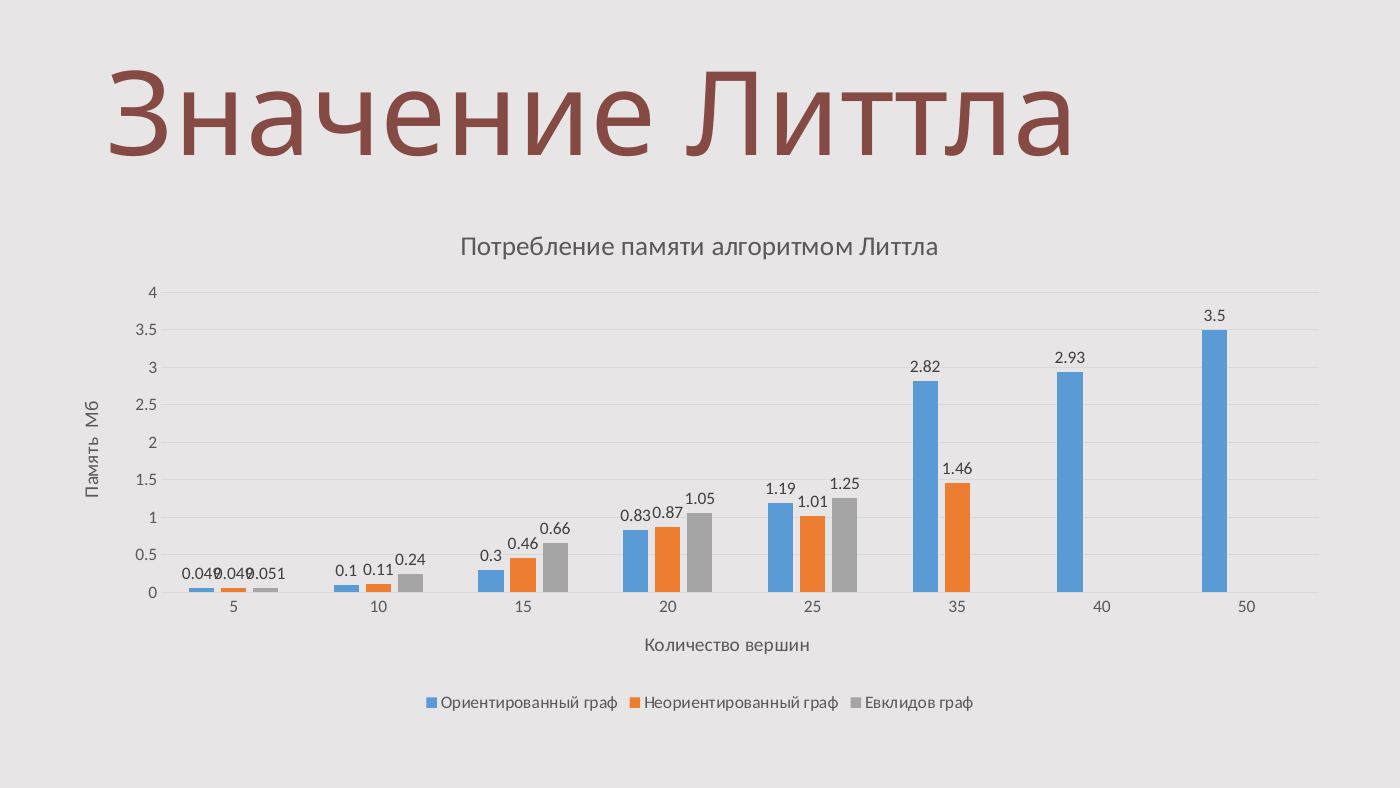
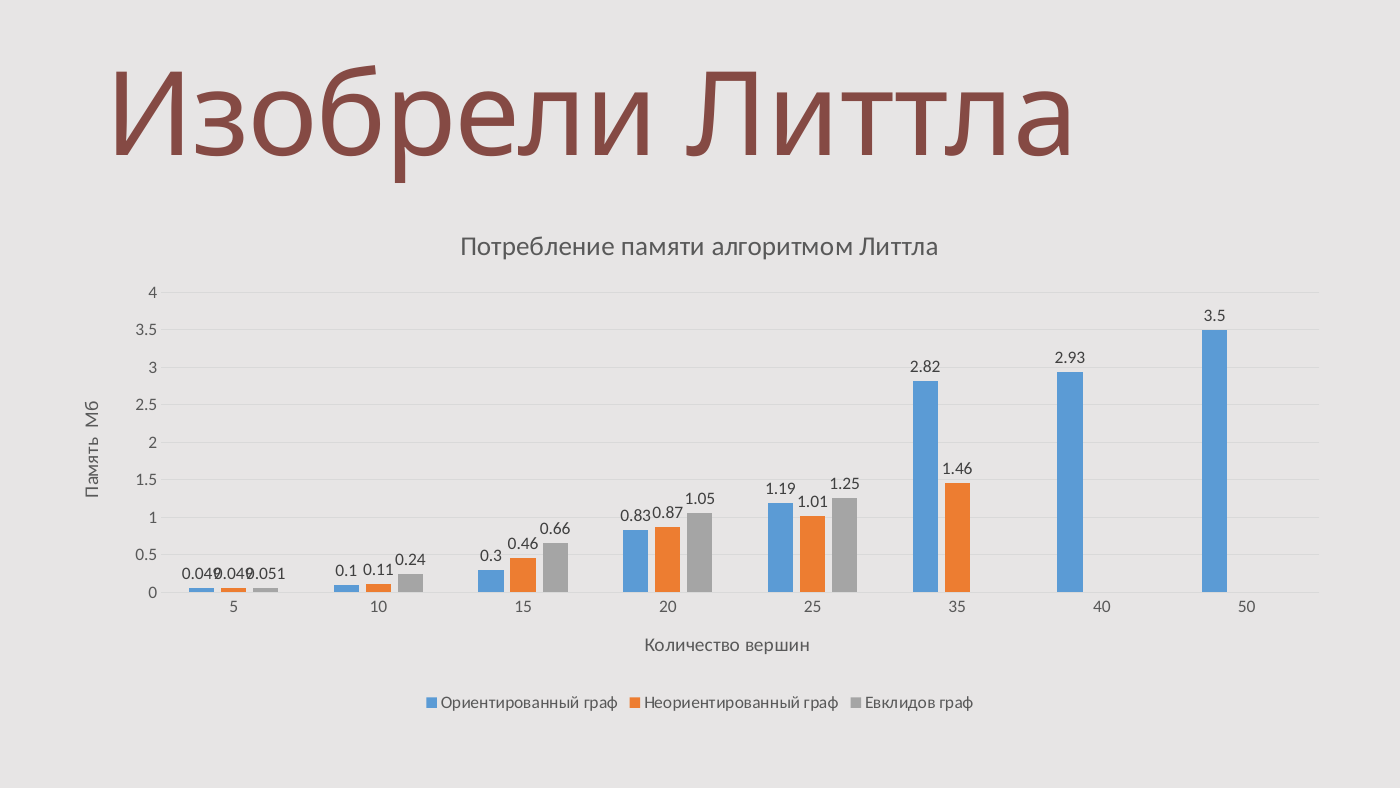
Значение: Значение -> Изобрели
